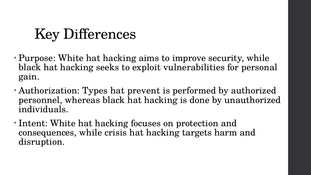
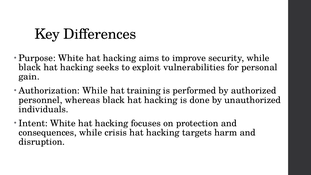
Authorization Types: Types -> While
prevent: prevent -> training
